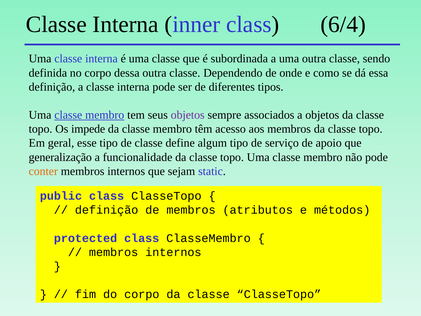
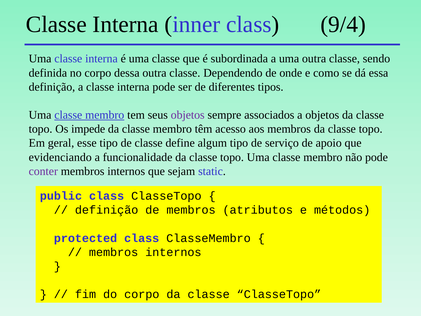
6/4: 6/4 -> 9/4
generalização: generalização -> evidenciando
conter colour: orange -> purple
